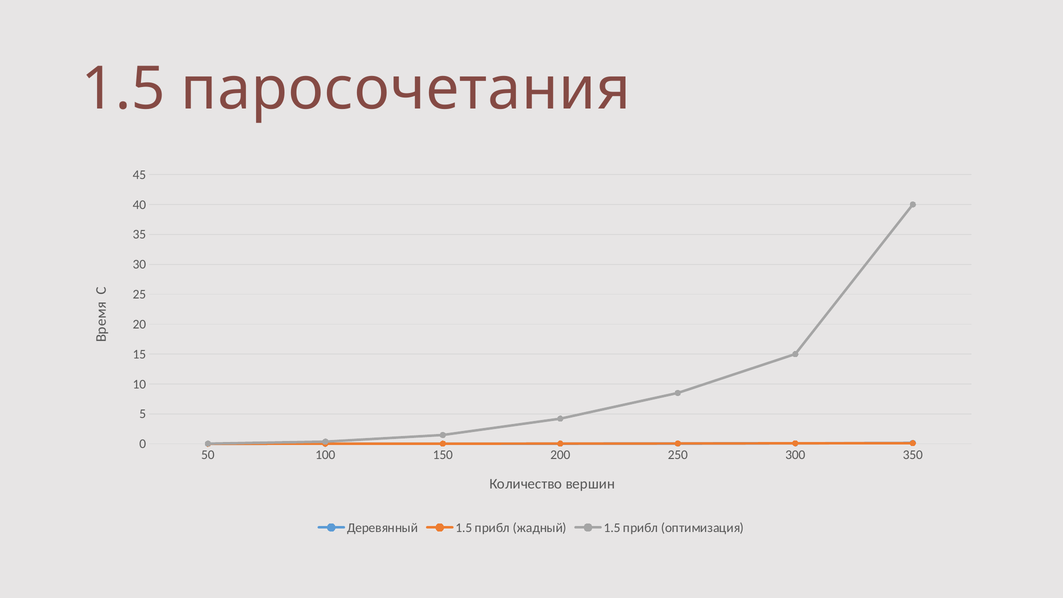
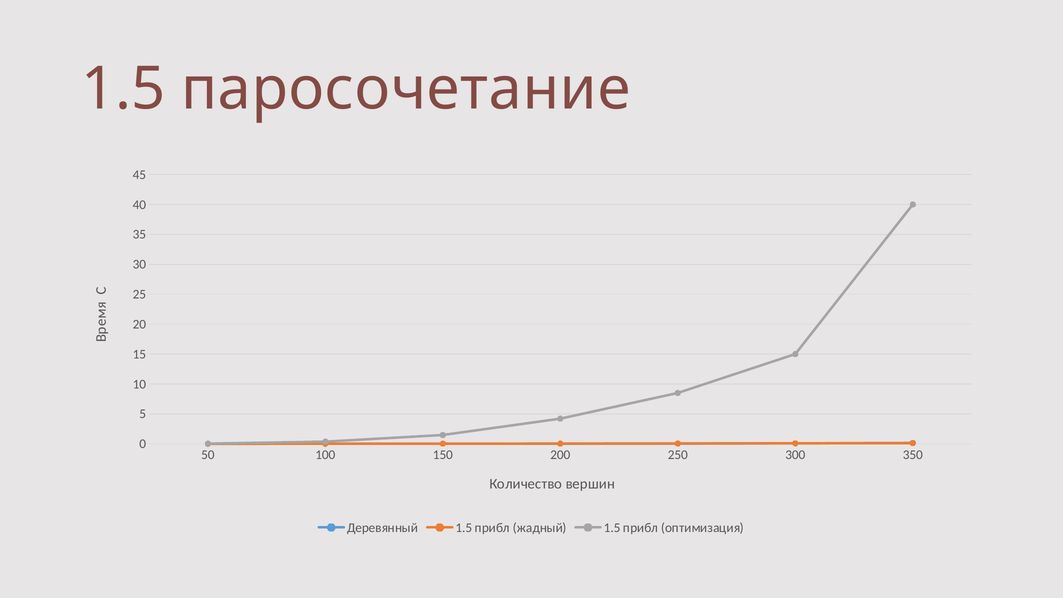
паросочетания: паросочетания -> паросочетание
